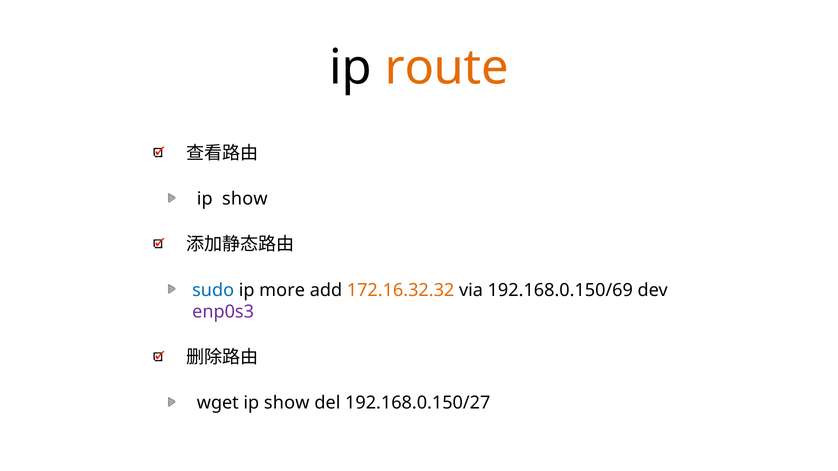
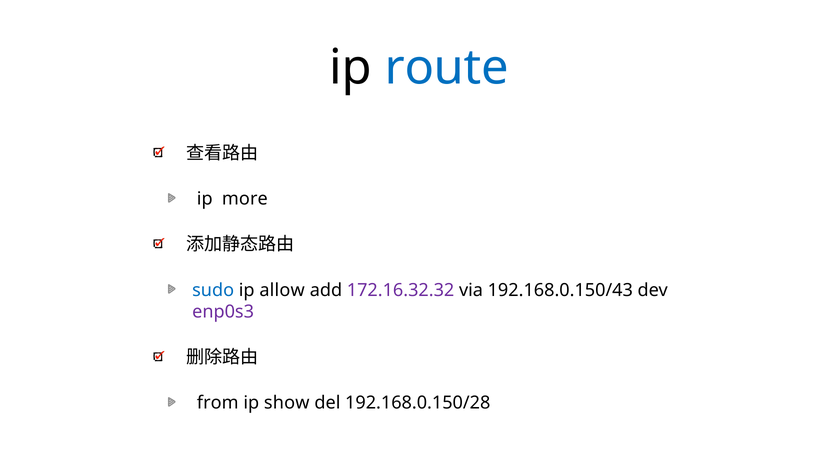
route colour: orange -> blue
show at (245, 199): show -> more
more: more -> allow
172.16.32.32 colour: orange -> purple
192.168.0.150/69: 192.168.0.150/69 -> 192.168.0.150/43
wget: wget -> from
192.168.0.150/27: 192.168.0.150/27 -> 192.168.0.150/28
